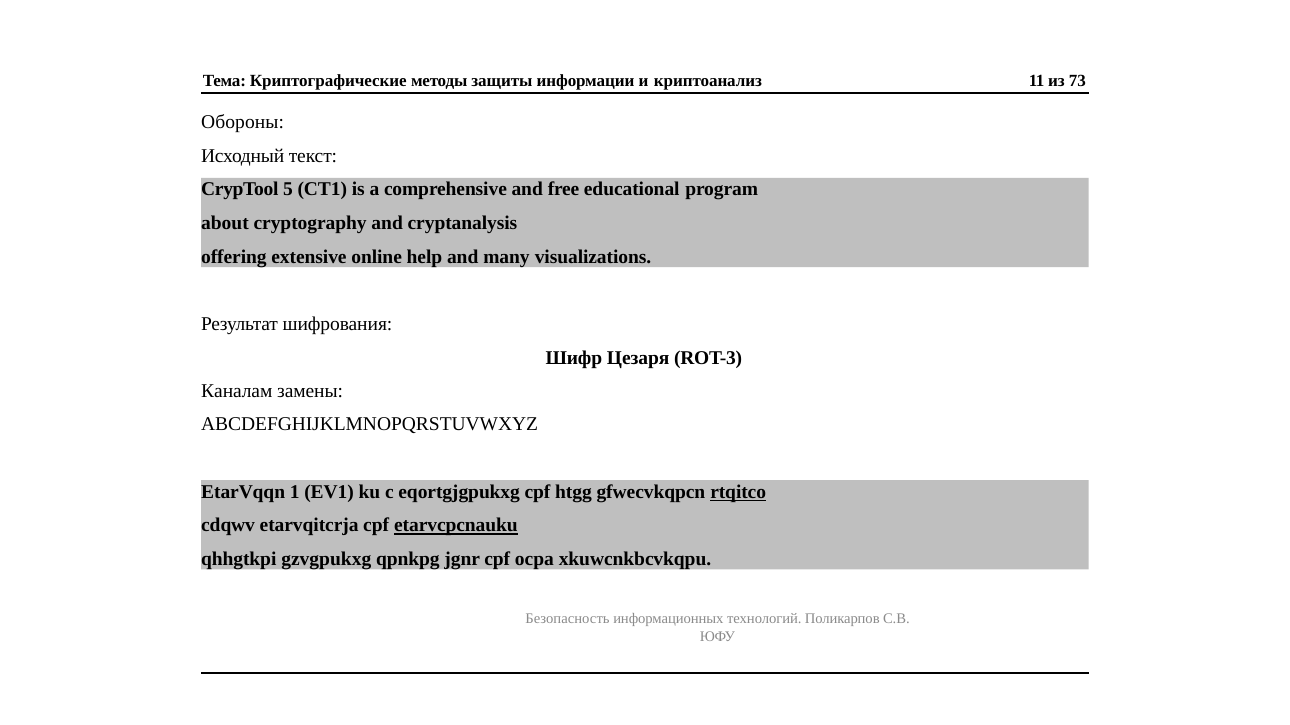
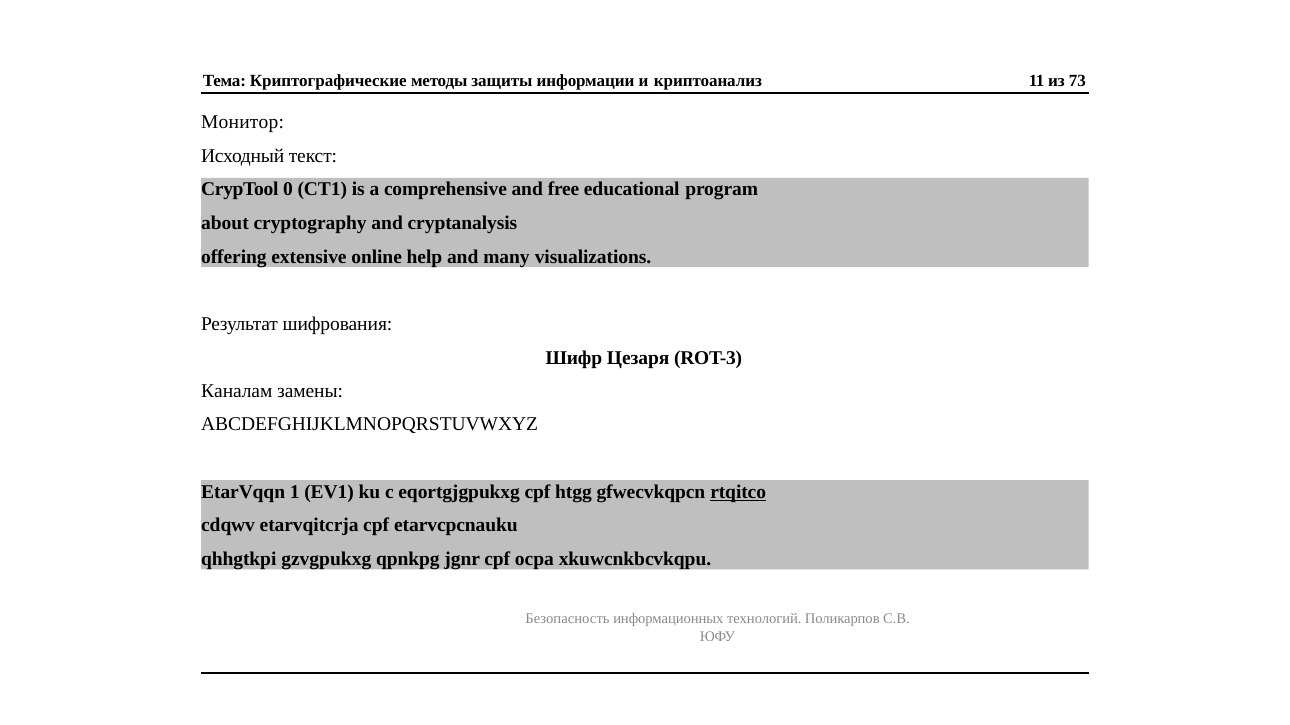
Обороны: Обороны -> Монитор
5: 5 -> 0
etarvcpcnauku underline: present -> none
